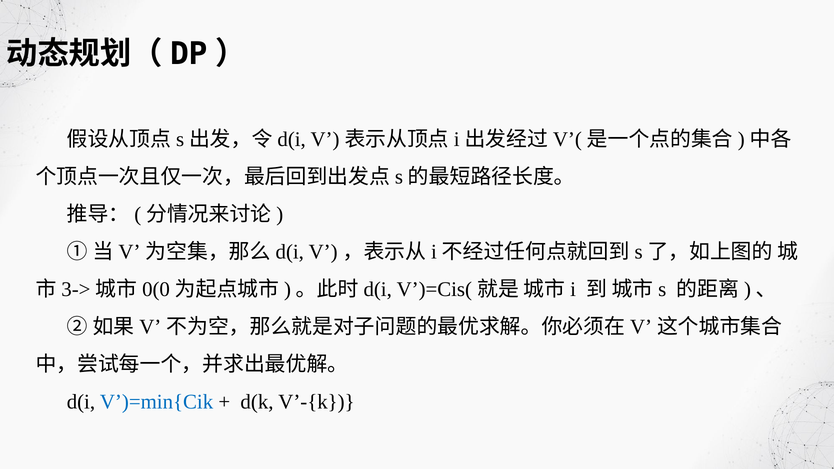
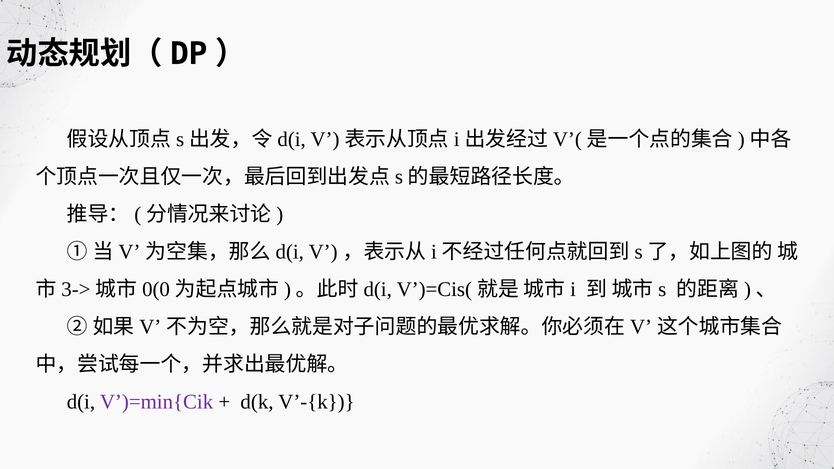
V’)=min{Cik colour: blue -> purple
